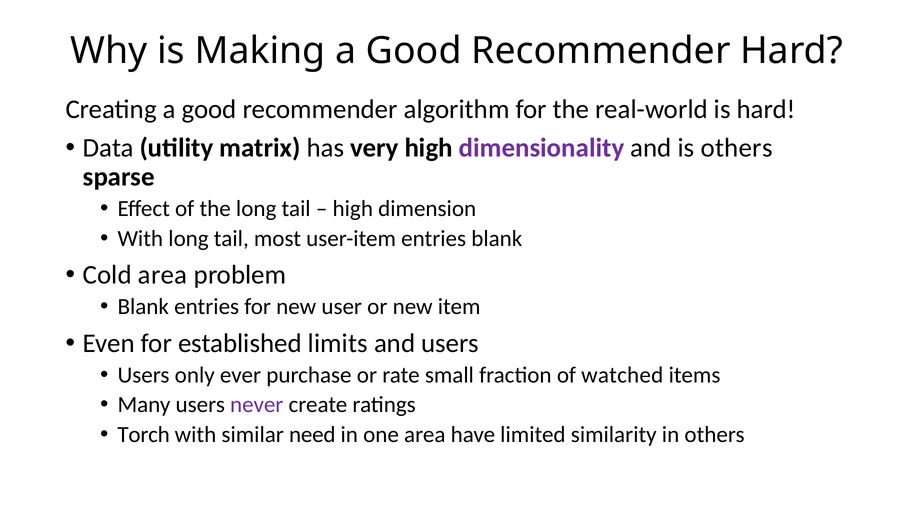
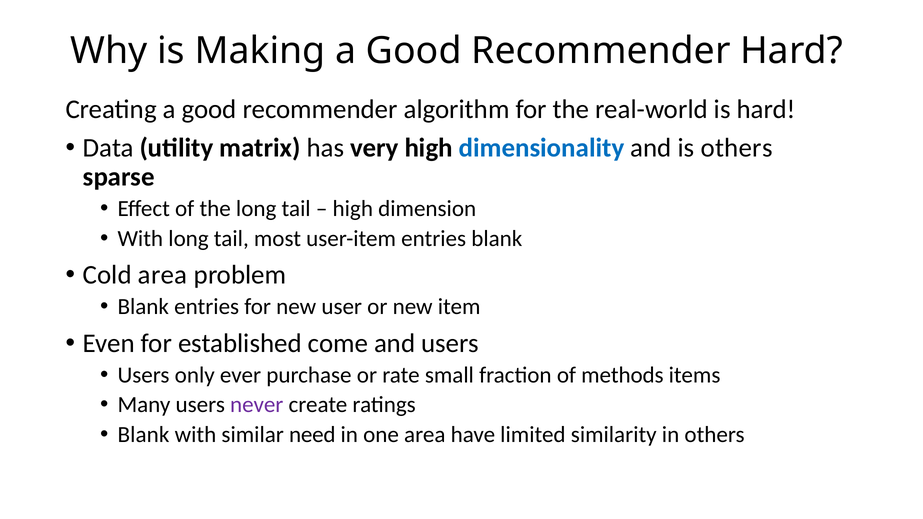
dimensionality colour: purple -> blue
limits: limits -> come
watched: watched -> methods
Torch at (144, 435): Torch -> Blank
